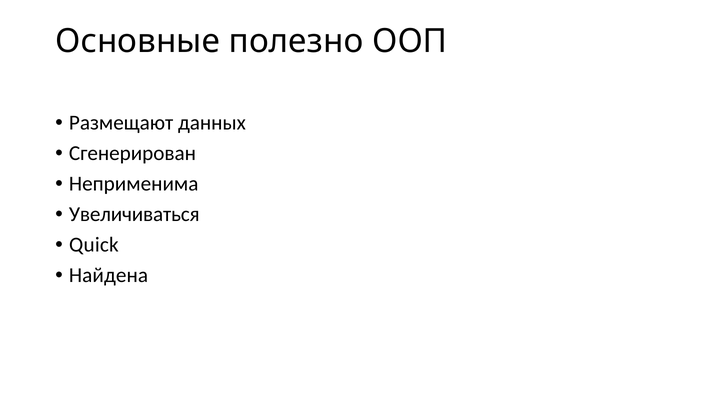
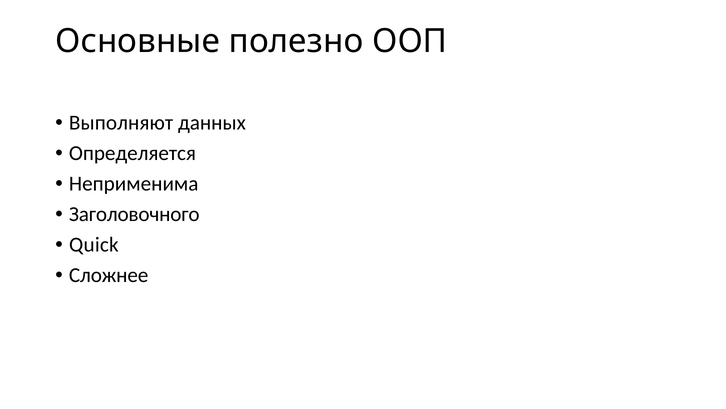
Размещают: Размещают -> Выполняют
Сгенерирован: Сгенерирован -> Определяется
Увеличиваться: Увеличиваться -> Заголовочного
Найдена: Найдена -> Сложнее
